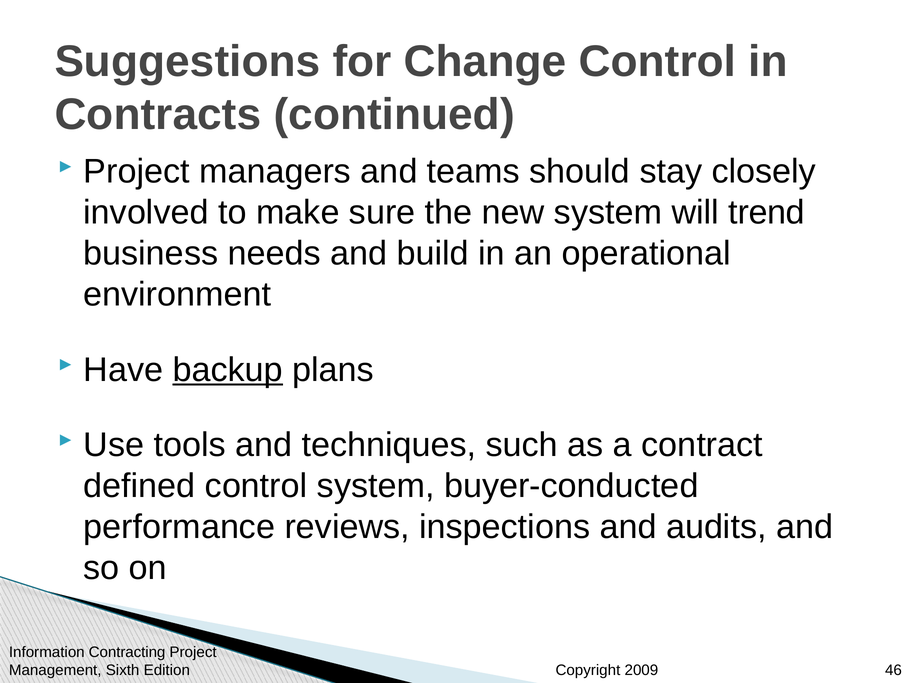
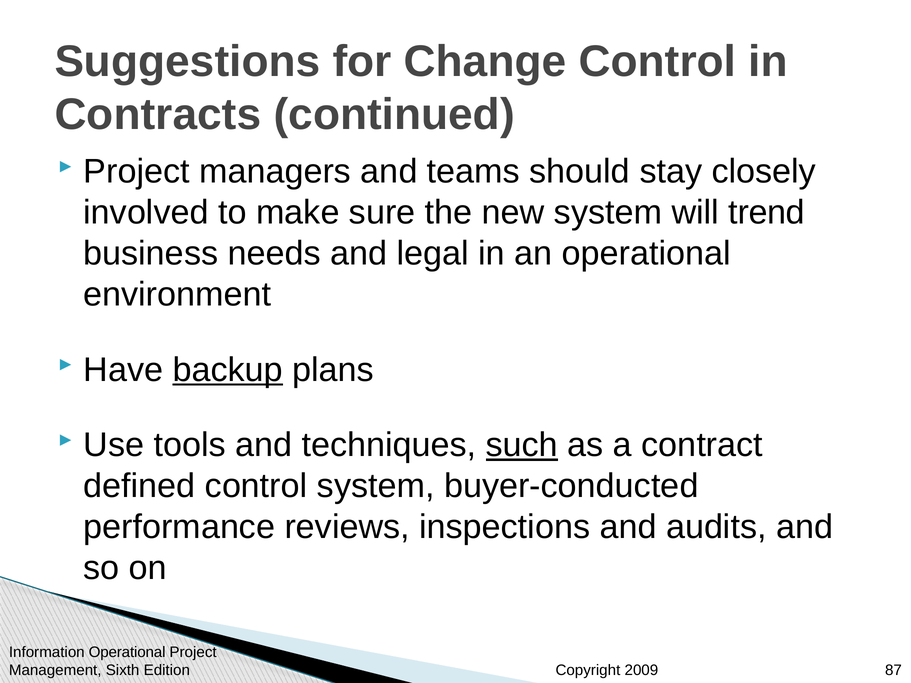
build: build -> legal
such underline: none -> present
Information Contracting: Contracting -> Operational
46: 46 -> 87
